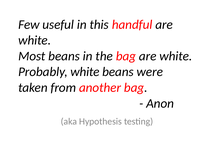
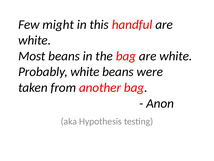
useful: useful -> might
